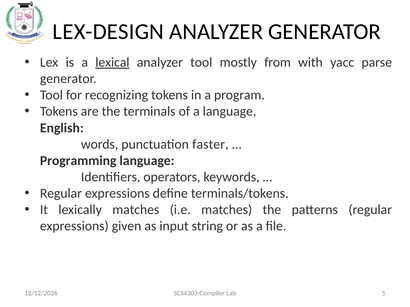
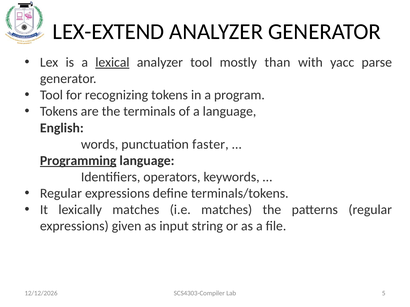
LEX-DESIGN: LEX-DESIGN -> LEX-EXTEND
from: from -> than
Programming underline: none -> present
